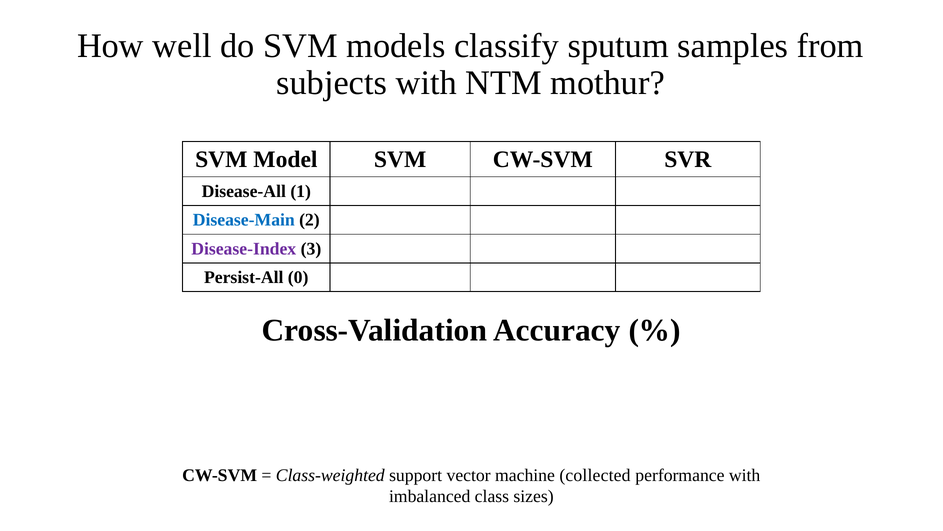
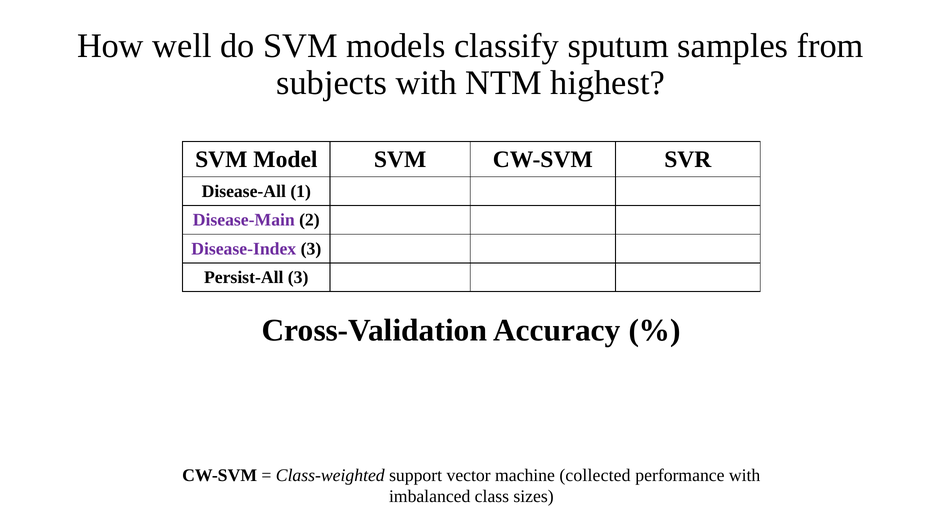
mothur: mothur -> highest
Disease-Main colour: blue -> purple
Persist-All 0: 0 -> 3
